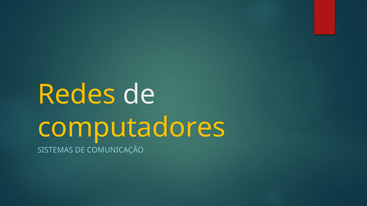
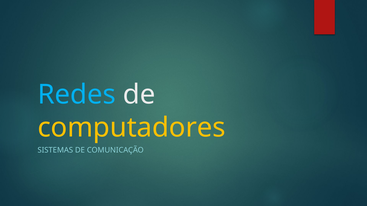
Redes colour: yellow -> light blue
